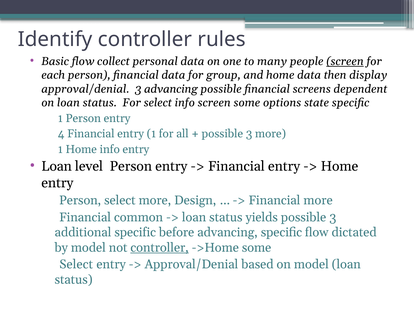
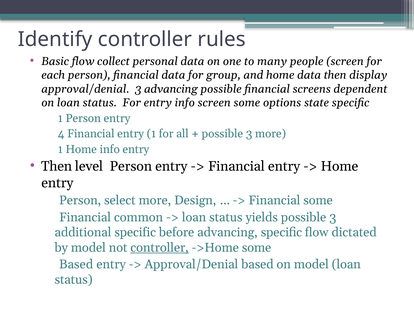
screen at (345, 61) underline: present -> none
For select: select -> entry
Loan at (57, 167): Loan -> Then
Financial more: more -> some
Select at (76, 265): Select -> Based
